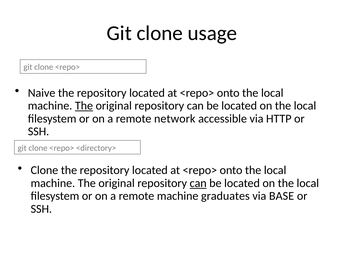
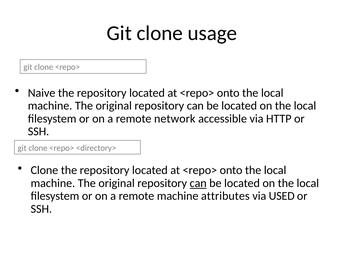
The at (84, 106) underline: present -> none
graduates: graduates -> attributes
BASE: BASE -> USED
